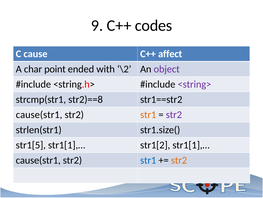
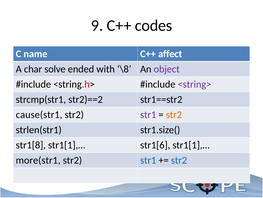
cause: cause -> name
point: point -> solve
\2: \2 -> \8
str2)==8: str2)==8 -> str2)==2
str1 at (148, 114) colour: orange -> purple
str2 at (174, 114) colour: purple -> orange
str1[5: str1[5 -> str1[8
str1[2: str1[2 -> str1[6
cause(str1 at (38, 160): cause(str1 -> more(str1
str2 at (179, 160) colour: orange -> blue
